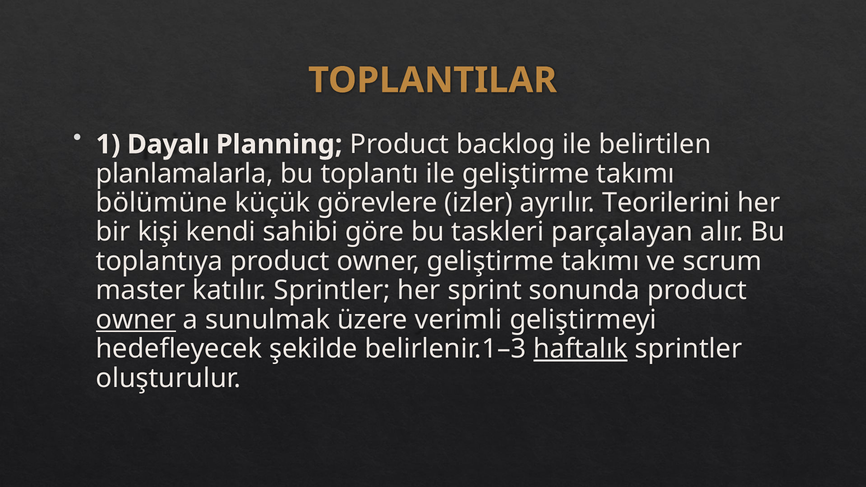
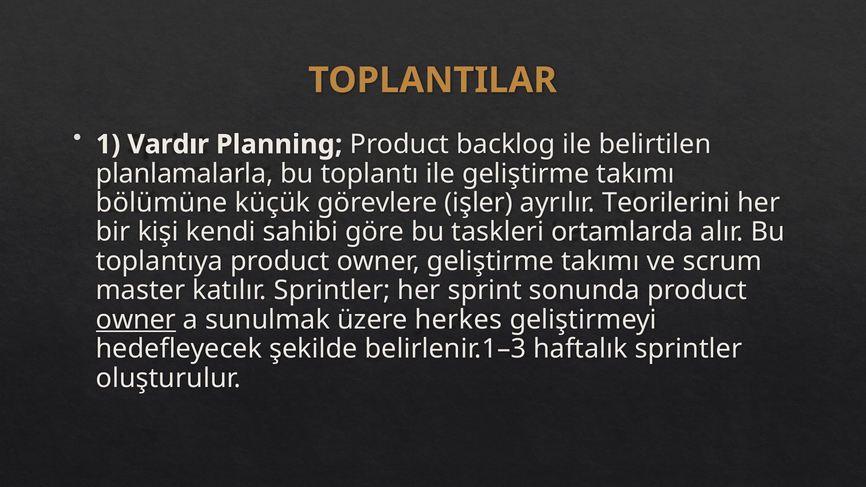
Dayalı: Dayalı -> Vardır
izler: izler -> işler
parçalayan: parçalayan -> ortamlarda
verimli: verimli -> herkes
haftalık underline: present -> none
